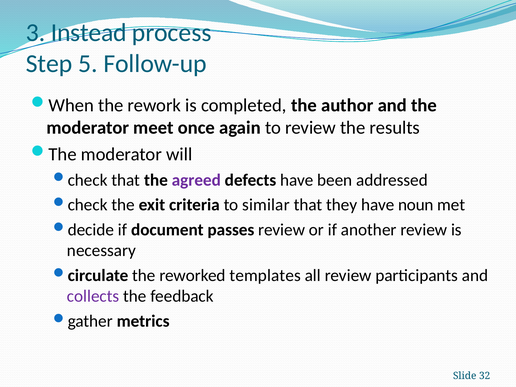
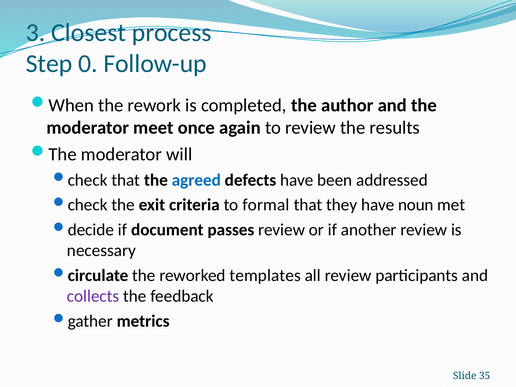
Instead: Instead -> Closest
5: 5 -> 0
agreed colour: purple -> blue
similar: similar -> formal
32: 32 -> 35
